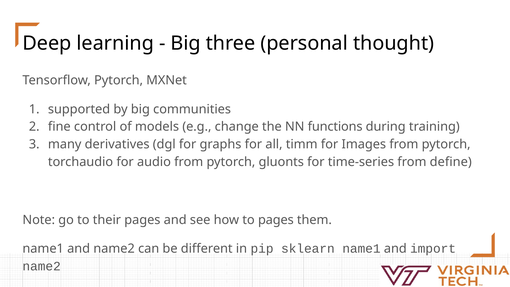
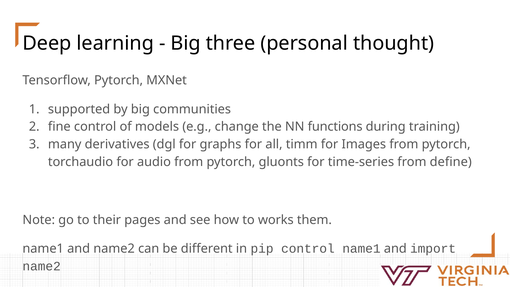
to pages: pages -> works
pip sklearn: sklearn -> control
